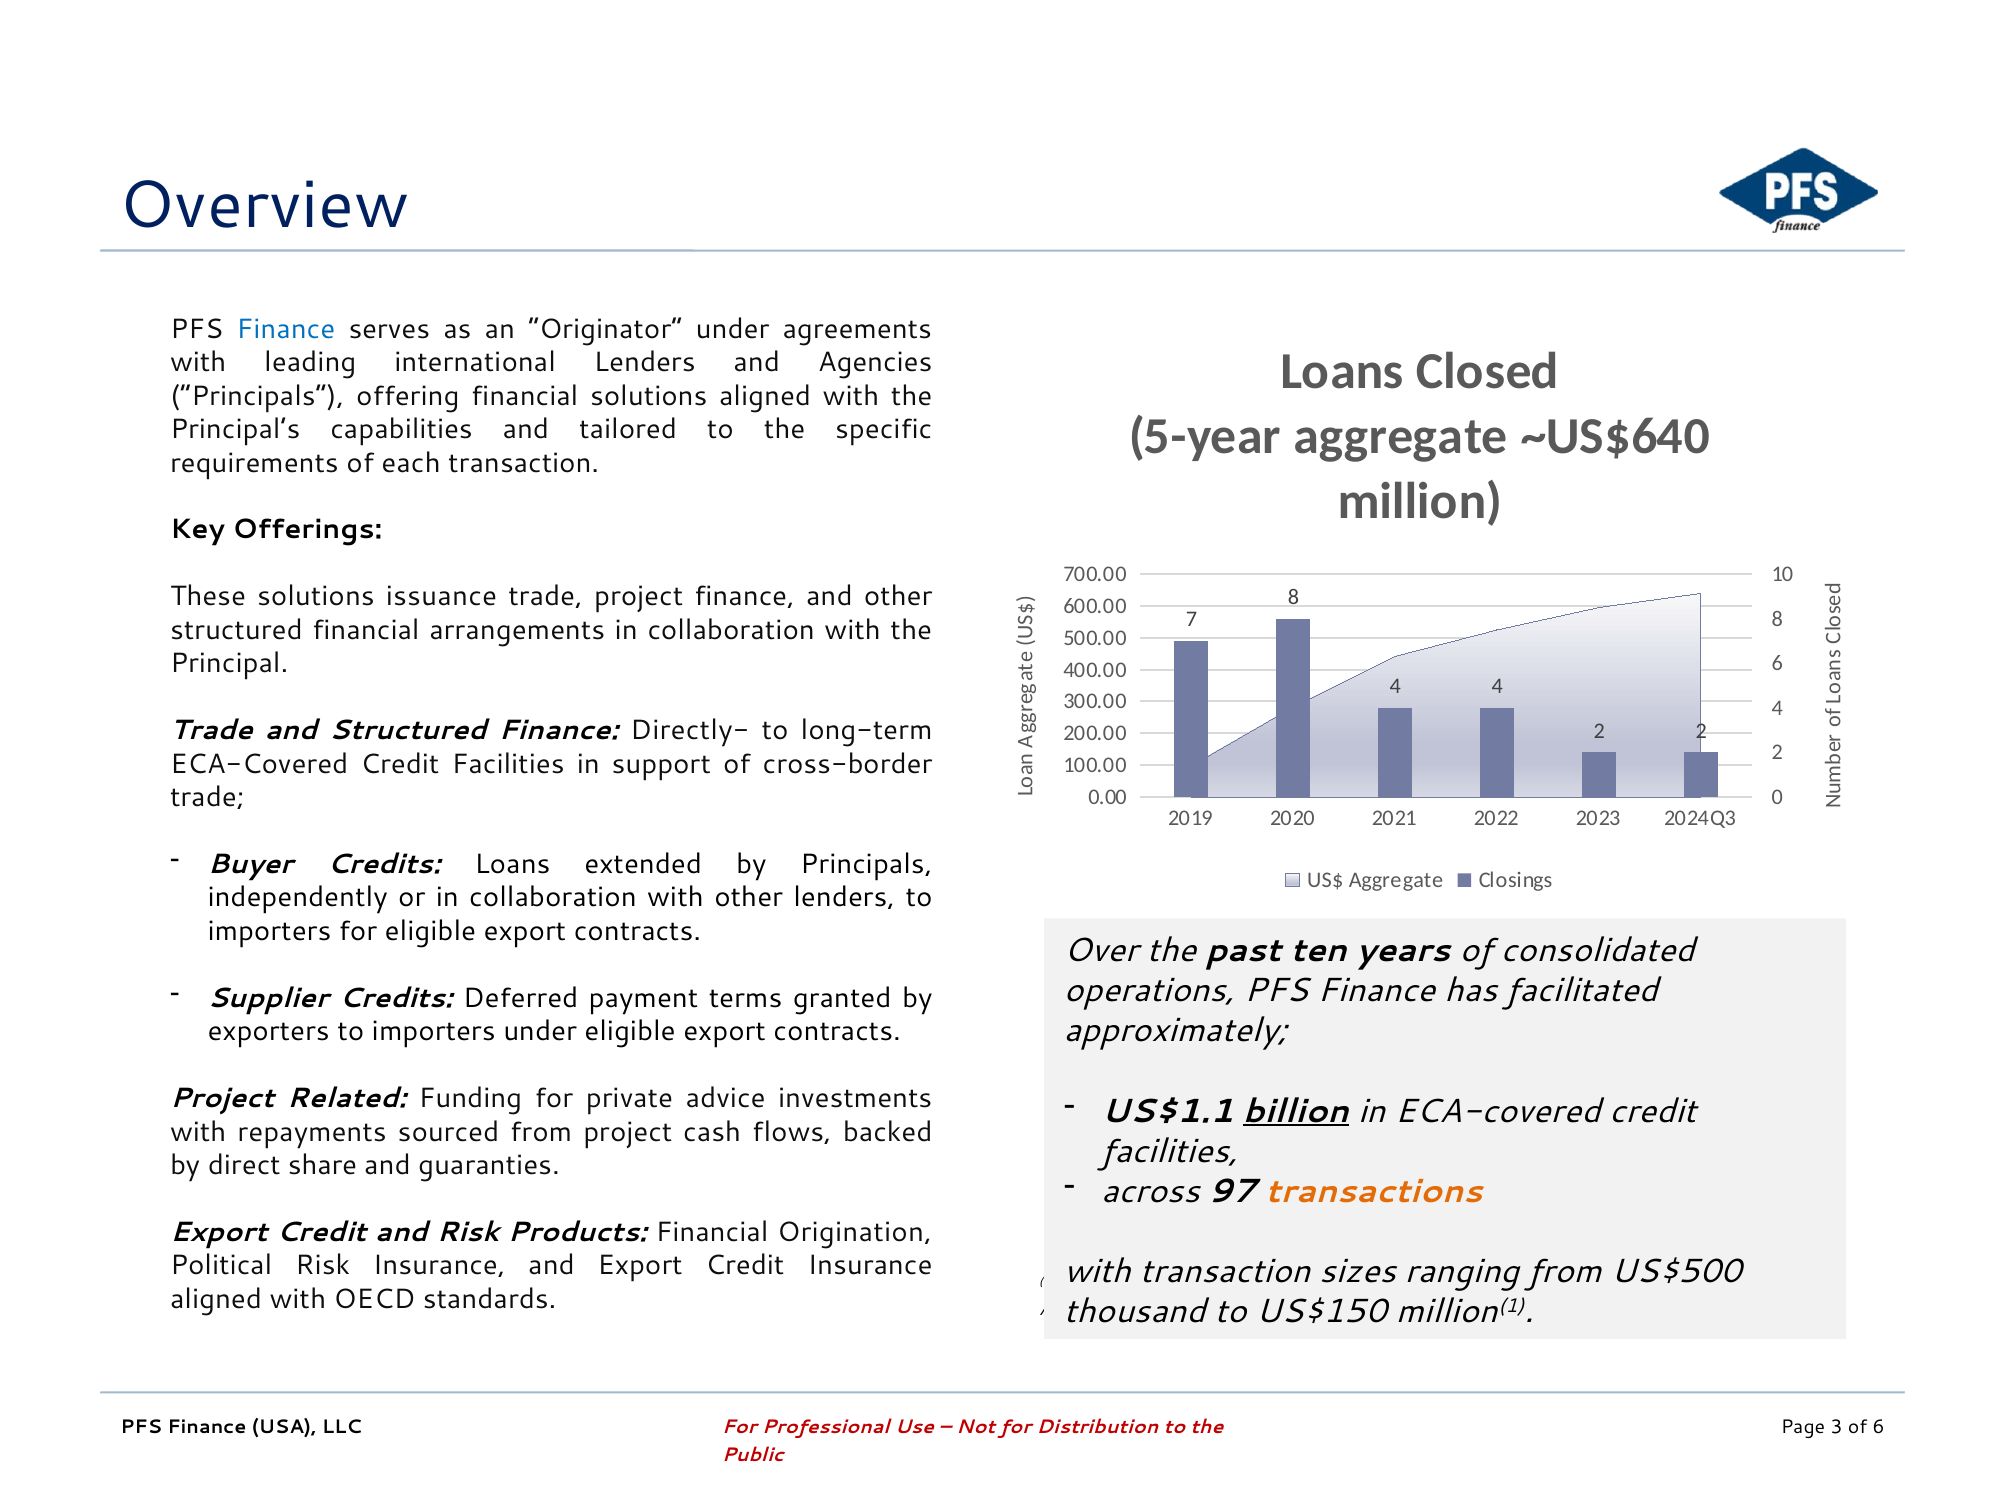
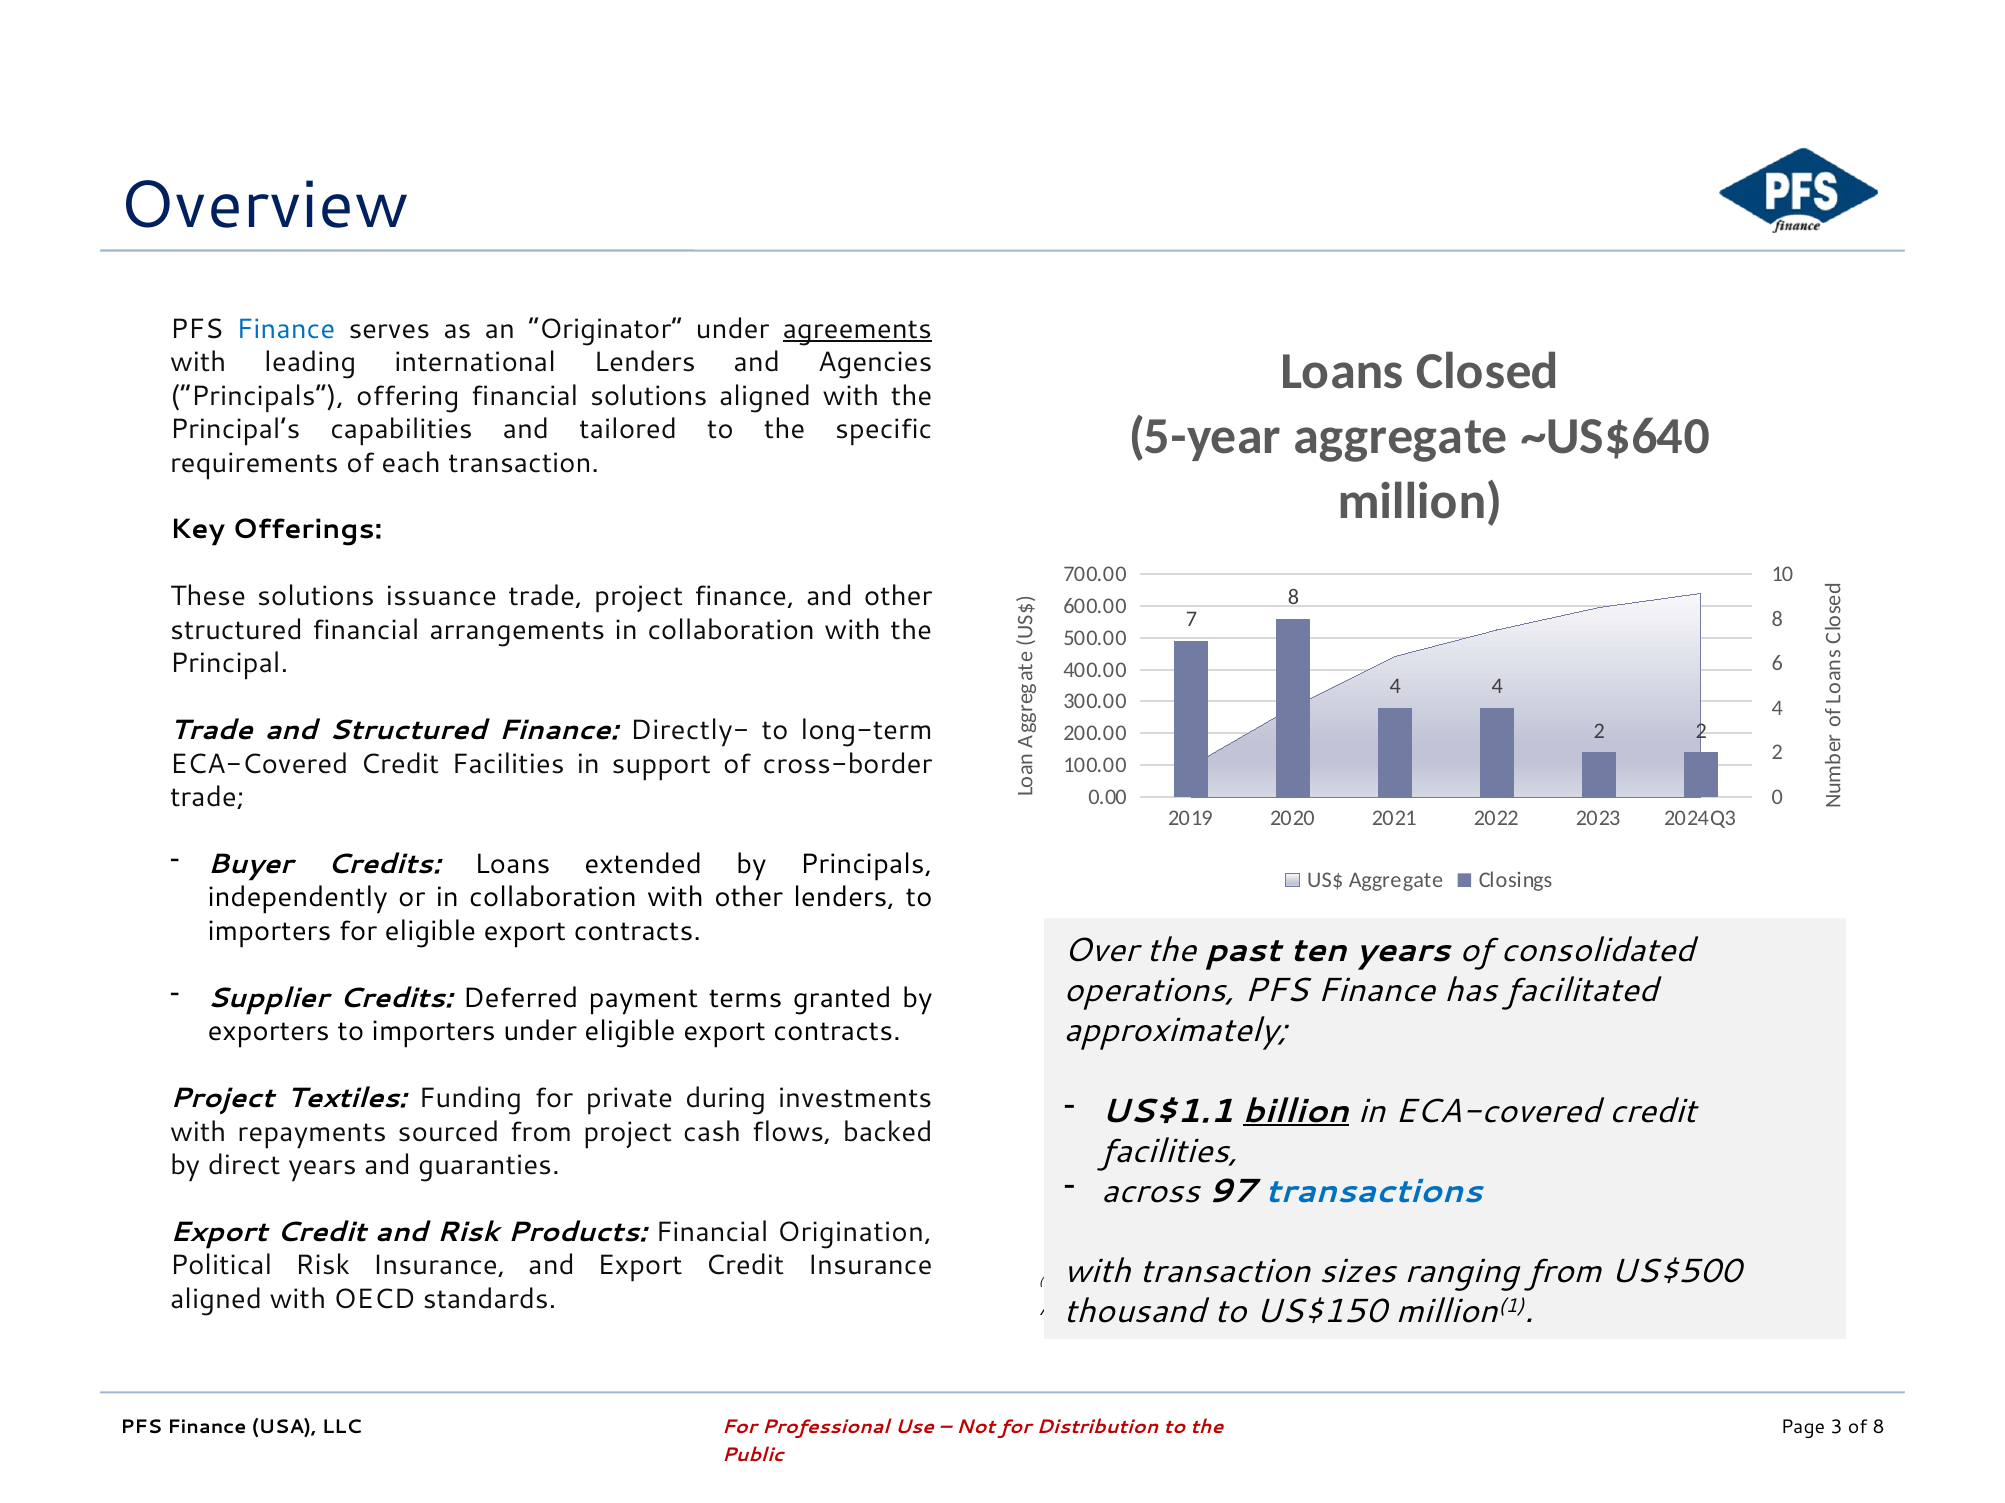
agreements underline: none -> present
Related: Related -> Textiles
advice: advice -> during
direct share: share -> years
transactions colour: orange -> blue
of 6: 6 -> 8
